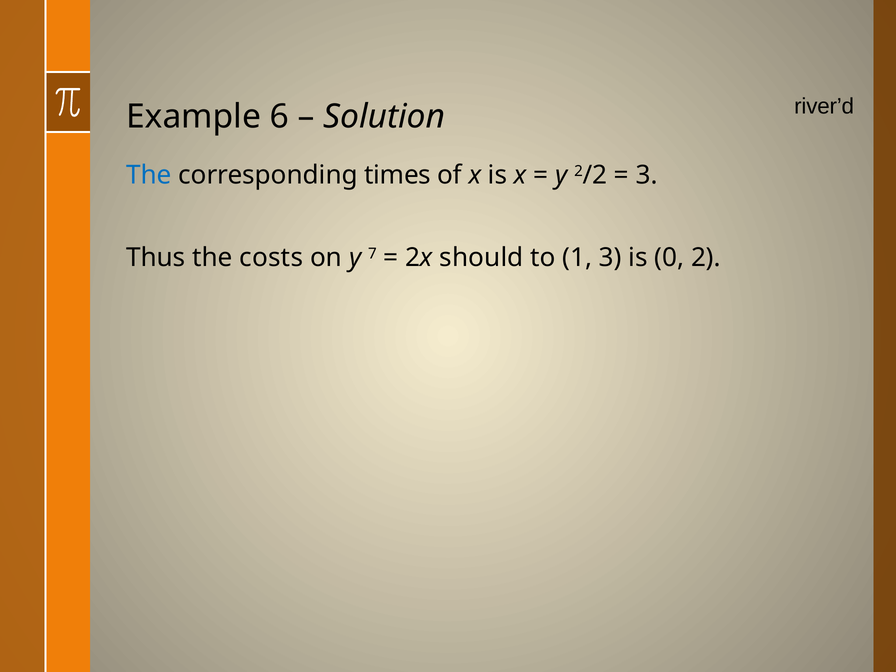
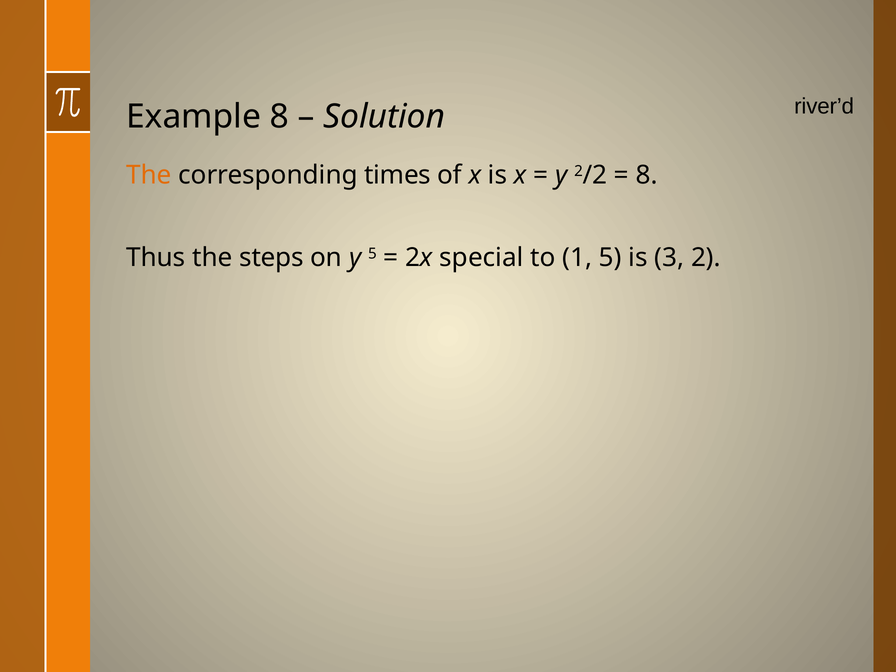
Example 6: 6 -> 8
The at (149, 175) colour: blue -> orange
3 at (647, 175): 3 -> 8
costs: costs -> steps
y 7: 7 -> 5
should: should -> special
1 3: 3 -> 5
0: 0 -> 3
